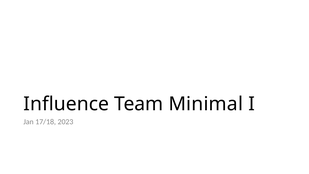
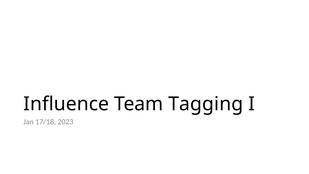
Minimal: Minimal -> Tagging
